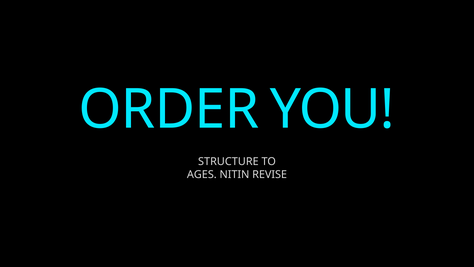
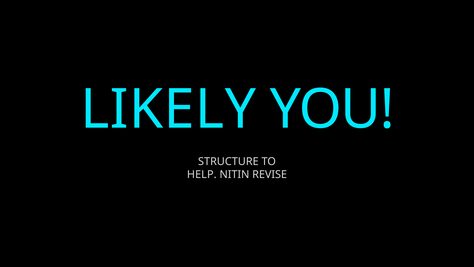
ORDER: ORDER -> LIKELY
AGES: AGES -> HELP
